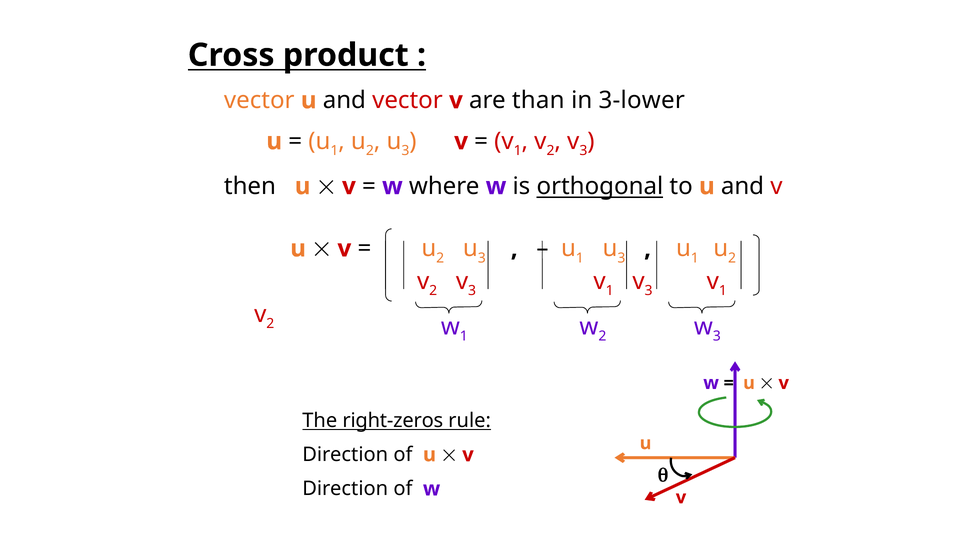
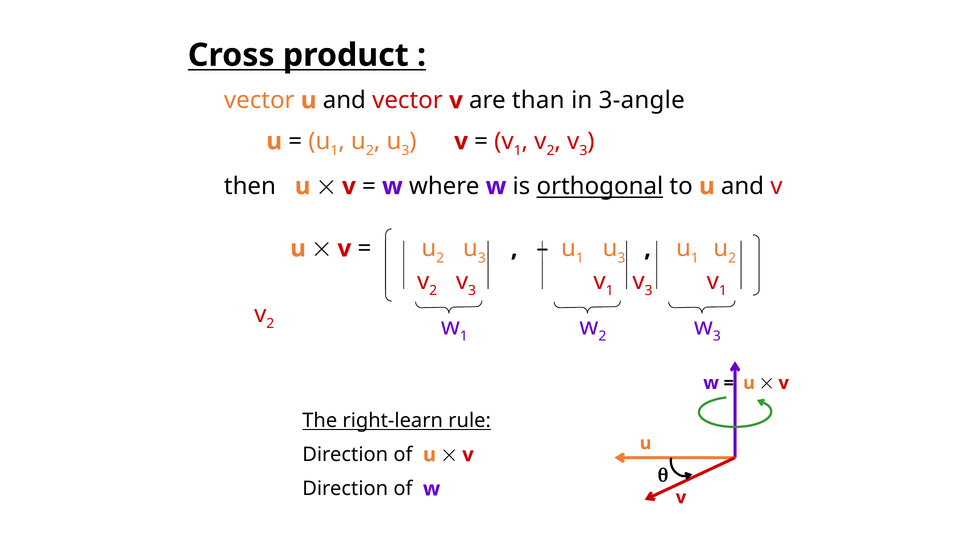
3-lower: 3-lower -> 3-angle
right-zeros: right-zeros -> right-learn
